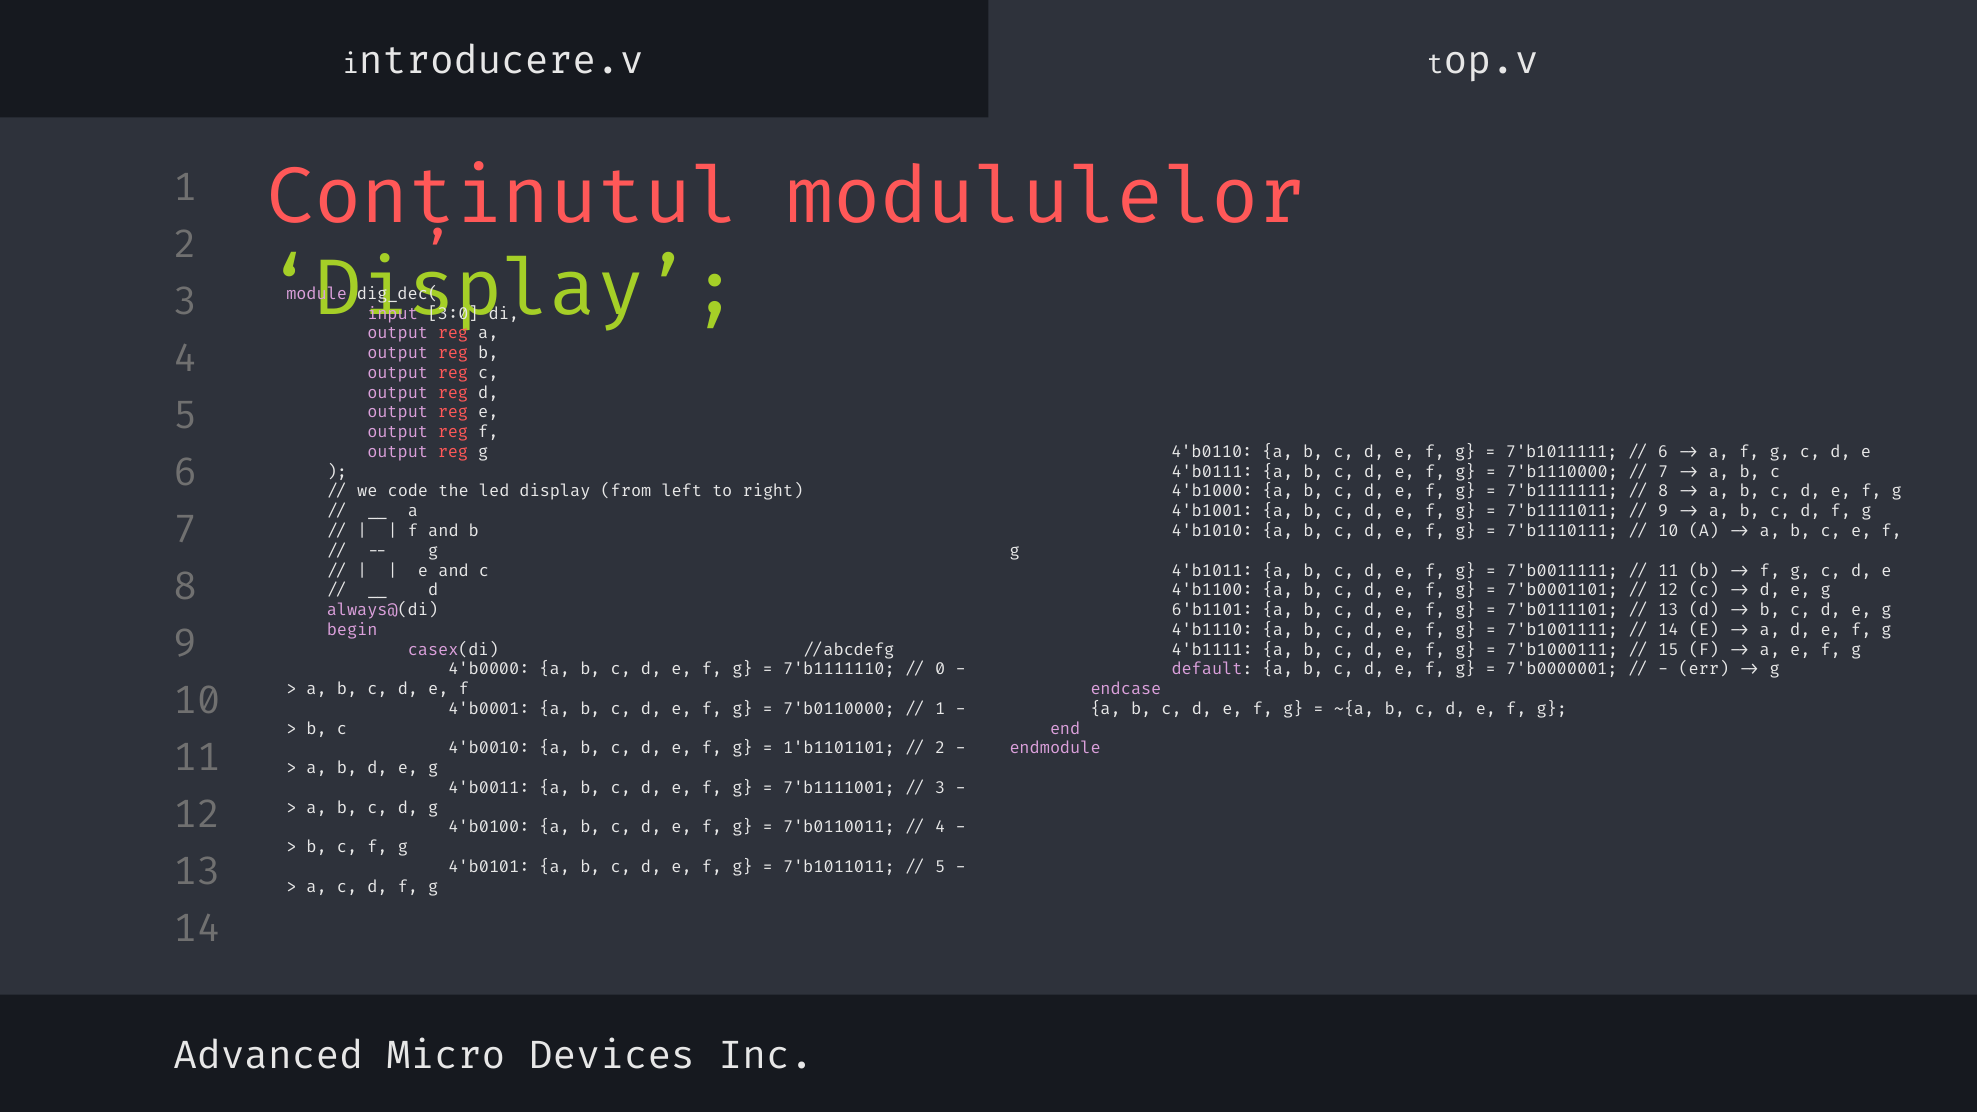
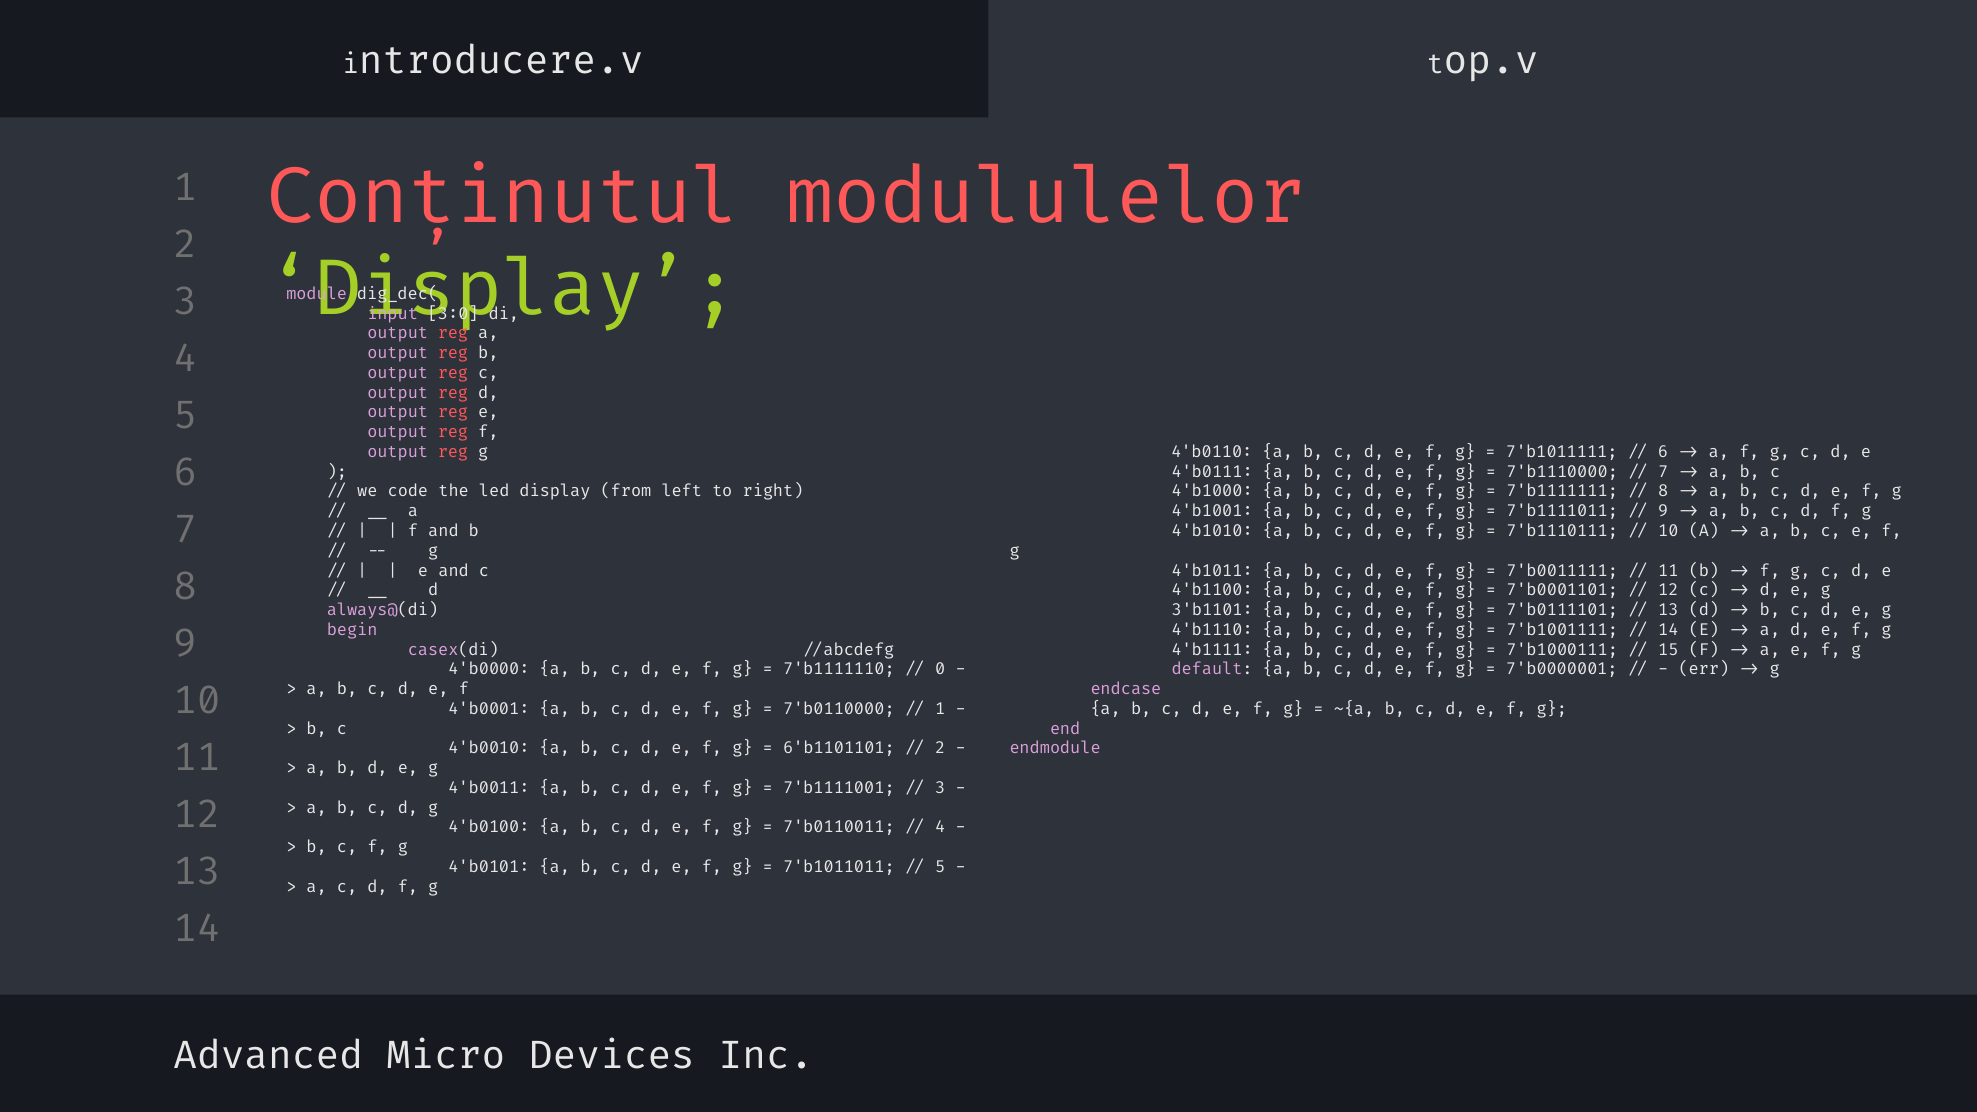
6'b1101: 6'b1101 -> 3'b1101
1'b1101101: 1'b1101101 -> 6'b1101101
